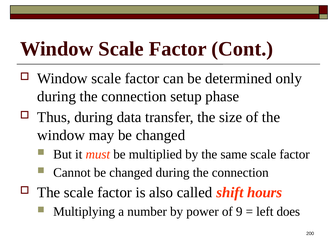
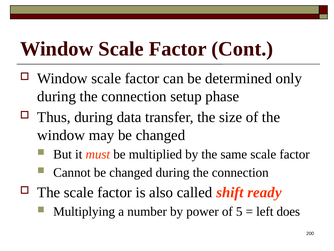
hours: hours -> ready
9: 9 -> 5
